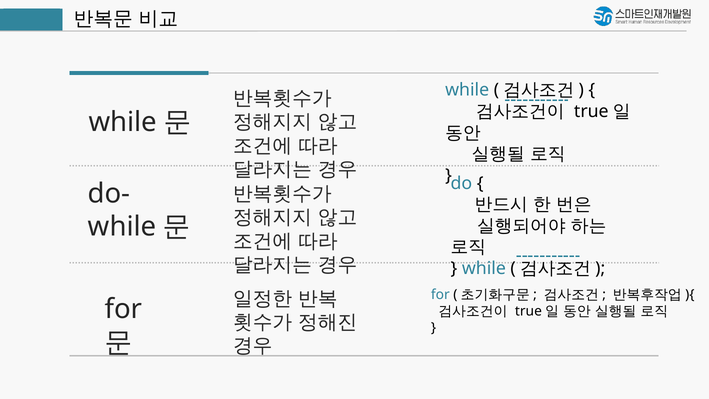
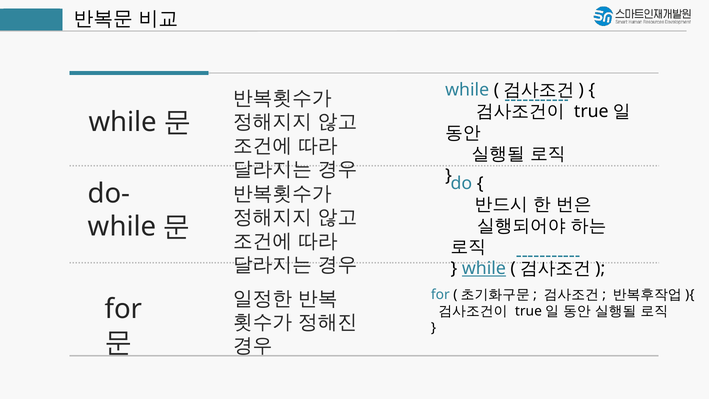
while at (484, 268) underline: none -> present
